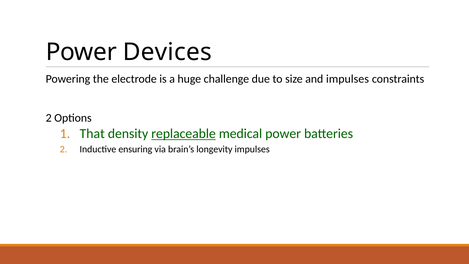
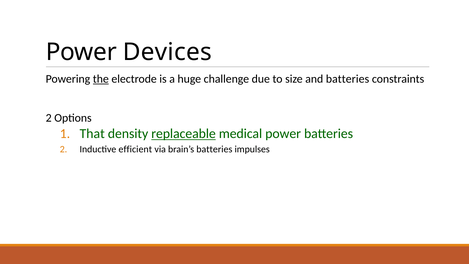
the underline: none -> present
and impulses: impulses -> batteries
ensuring: ensuring -> efficient
brain’s longevity: longevity -> batteries
